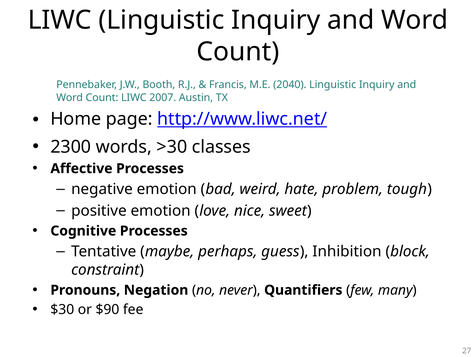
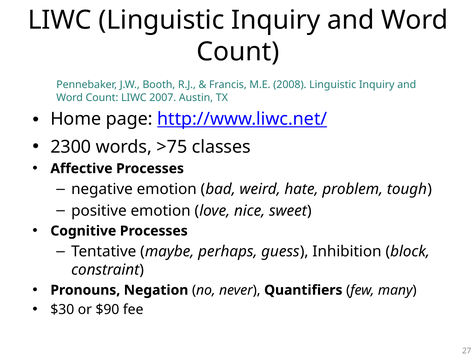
2040: 2040 -> 2008
>30: >30 -> >75
